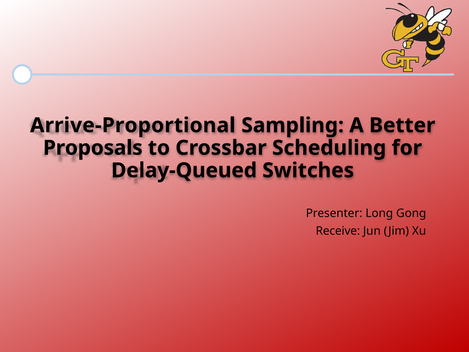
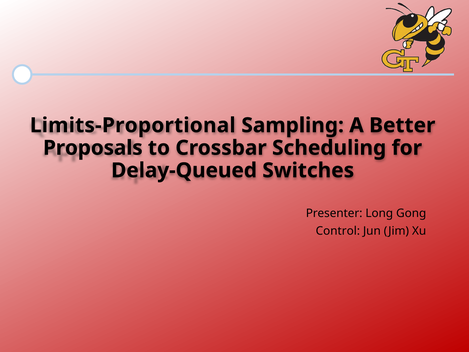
Arrive-Proportional: Arrive-Proportional -> Limits-Proportional
Receive: Receive -> Control
